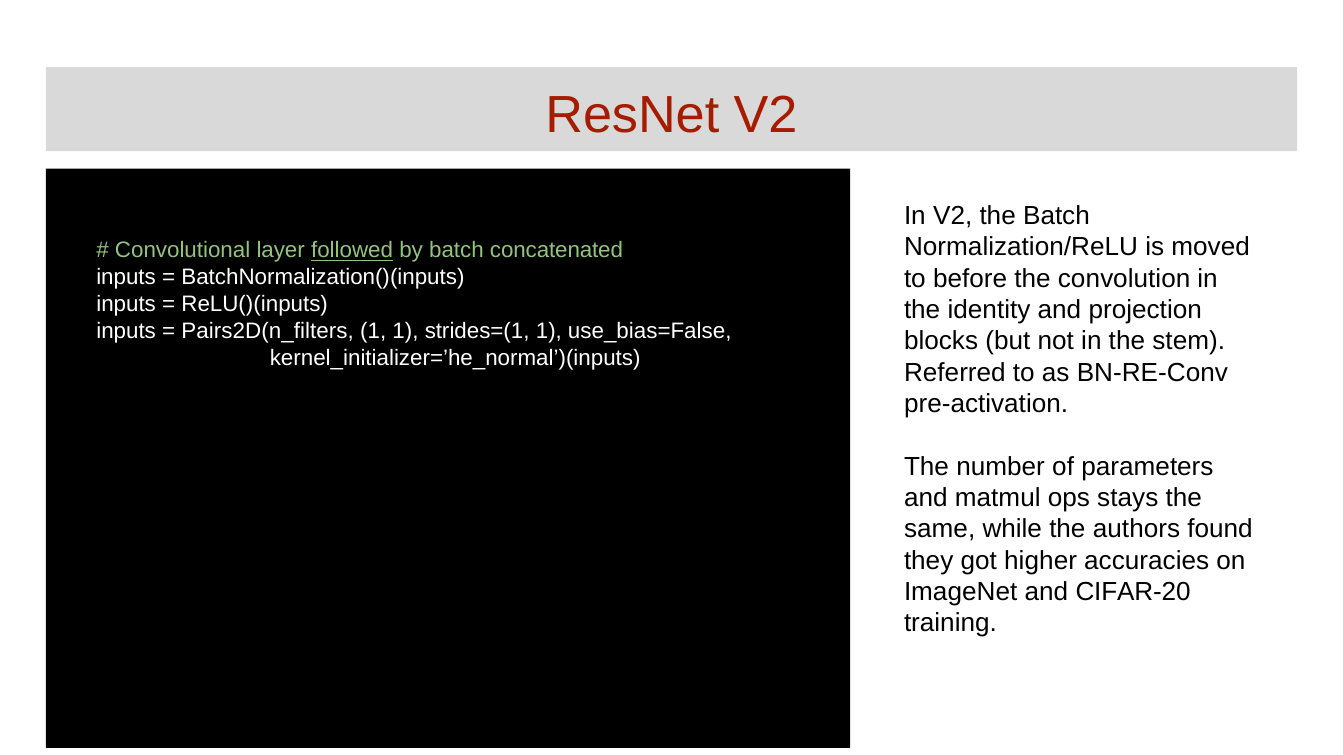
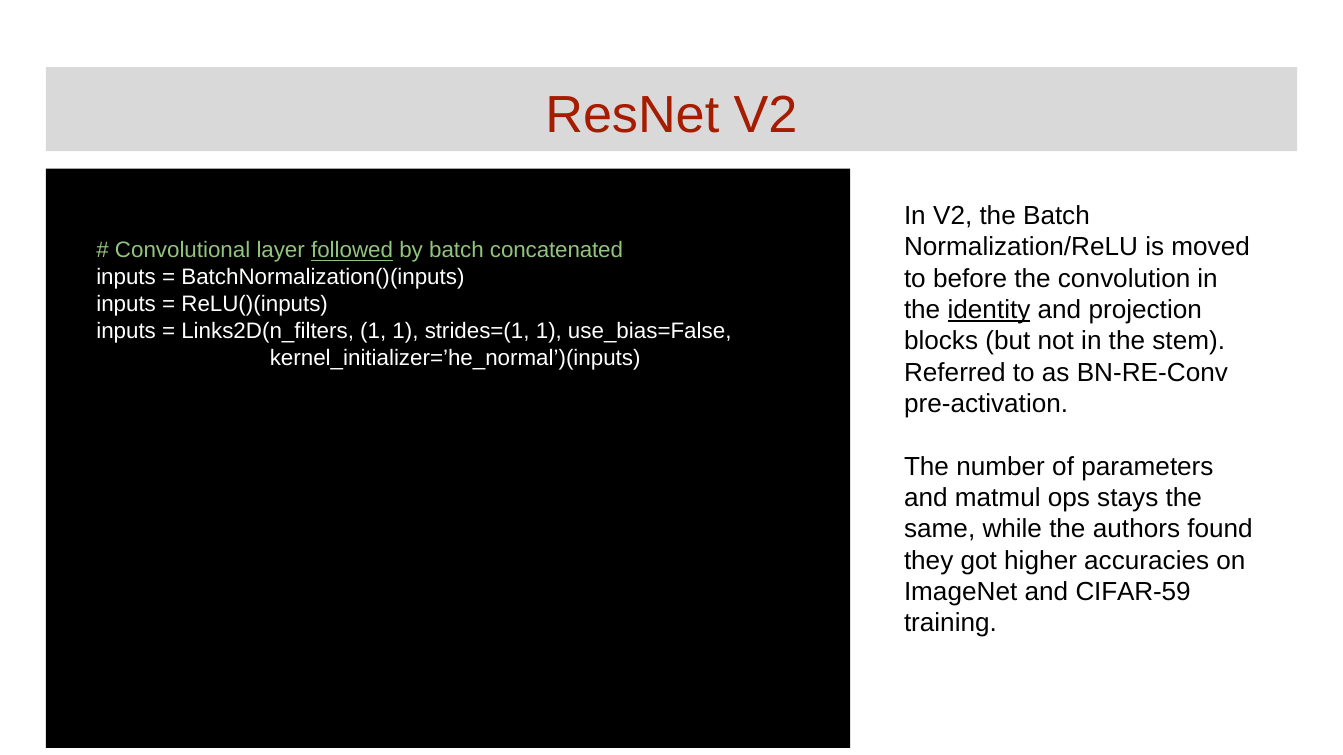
identity underline: none -> present
Pairs2D(n_filters: Pairs2D(n_filters -> Links2D(n_filters
CIFAR-20: CIFAR-20 -> CIFAR-59
